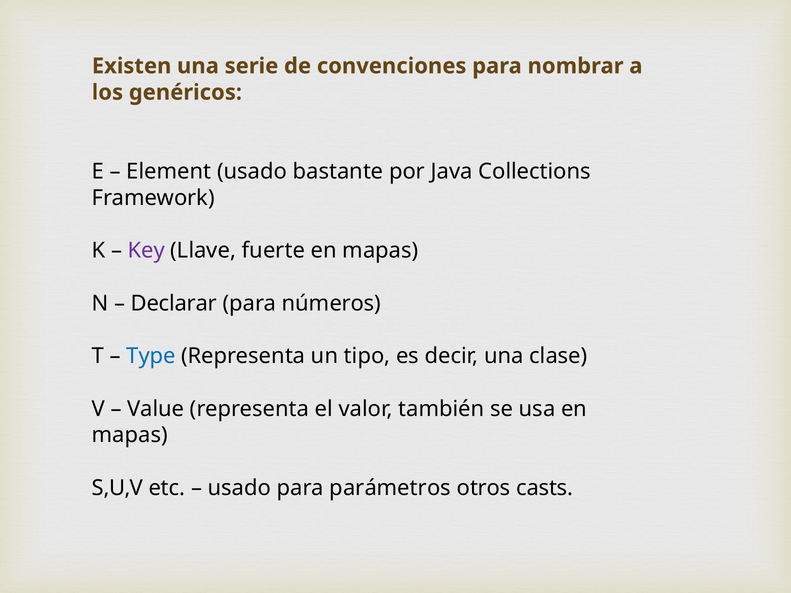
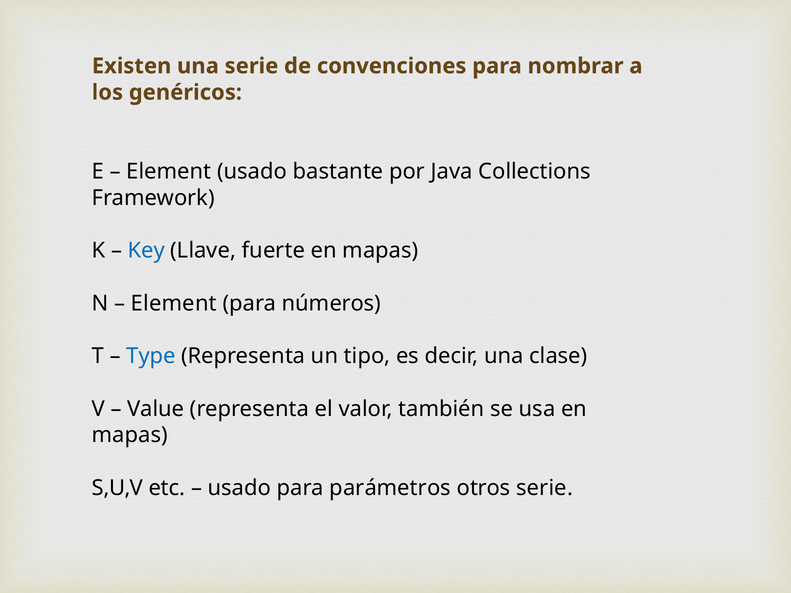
Key colour: purple -> blue
Declarar at (174, 303): Declarar -> Element
otros casts: casts -> serie
